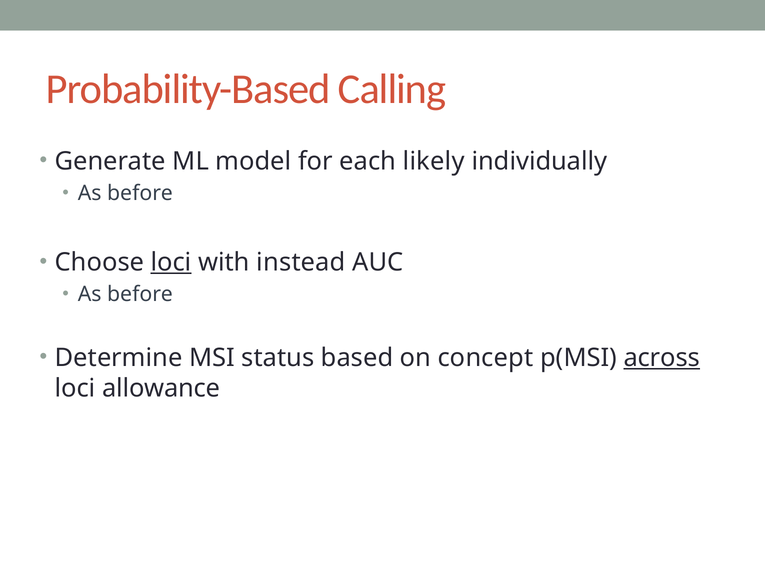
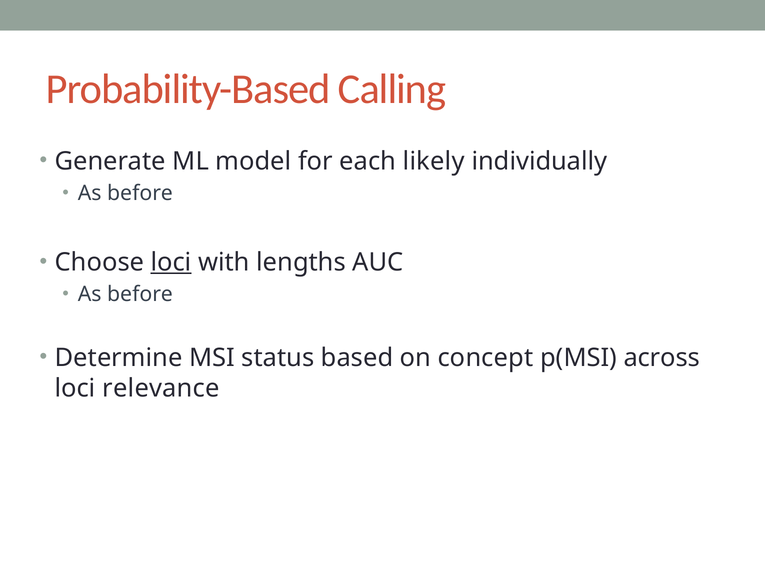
instead: instead -> lengths
across underline: present -> none
allowance: allowance -> relevance
